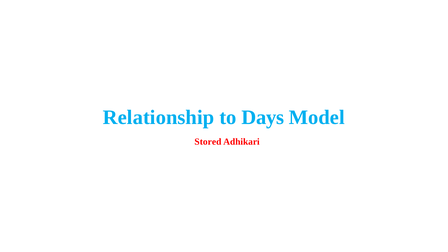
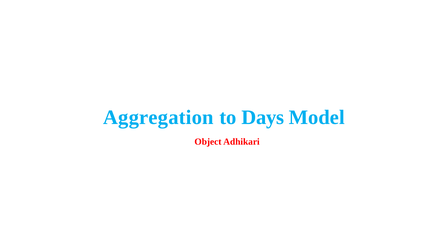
Relationship: Relationship -> Aggregation
Stored: Stored -> Object
